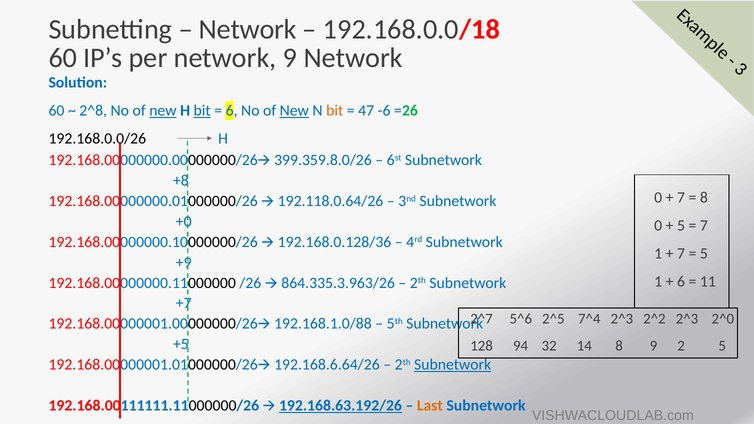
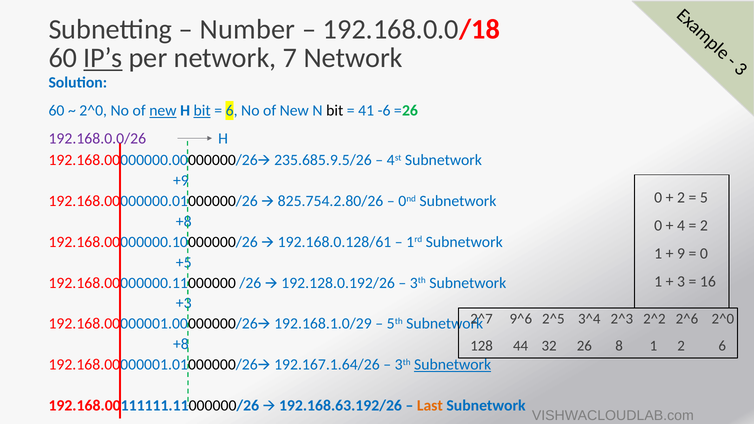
Network at (248, 29): Network -> Number
IP’s underline: none -> present
network 9: 9 -> 7
2^8 at (93, 111): 2^8 -> 2^0
New at (294, 111) underline: present -> none
bit at (335, 111) colour: orange -> black
47: 47 -> 41
192.168.0.0/26 colour: black -> purple
399.359.8.0/26: 399.359.8.0/26 -> 235.685.9.5/26
6 at (391, 160): 6 -> 4
+8: +8 -> +9
7 at (681, 198): 7 -> 2
8 at (704, 198): 8 -> 5
192.118.0.64/26: 192.118.0.64/26 -> 825.754.2.80/26
3 at (402, 201): 3 -> 0
+0 at (184, 222): +0 -> +8
5 at (681, 226): 5 -> 4
7 at (704, 226): 7 -> 2
192.168.0.128/36: 192.168.0.128/36 -> 192.168.0.128/61
4 at (410, 242): 4 -> 1
7 at (681, 254): 7 -> 9
5 at (704, 254): 5 -> 0
+9: +9 -> +5
6 at (681, 282): 6 -> 3
11: 11 -> 16
864.335.3.963/26: 864.335.3.963/26 -> 192.128.0.192/26
2 at (414, 283): 2 -> 3
+7: +7 -> +3
5^6: 5^6 -> 9^6
7^4: 7^4 -> 3^4
2^2 2^3: 2^3 -> 2^6
192.168.1.0/88: 192.168.1.0/88 -> 192.168.1.0/29
+5 at (181, 344): +5 -> +8
94: 94 -> 44
14: 14 -> 26
8 9: 9 -> 1
2 5: 5 -> 6
192.168.6.64/26: 192.168.6.64/26 -> 192.167.1.64/26
2 at (399, 365): 2 -> 3
192.168.63.192/26 underline: present -> none
